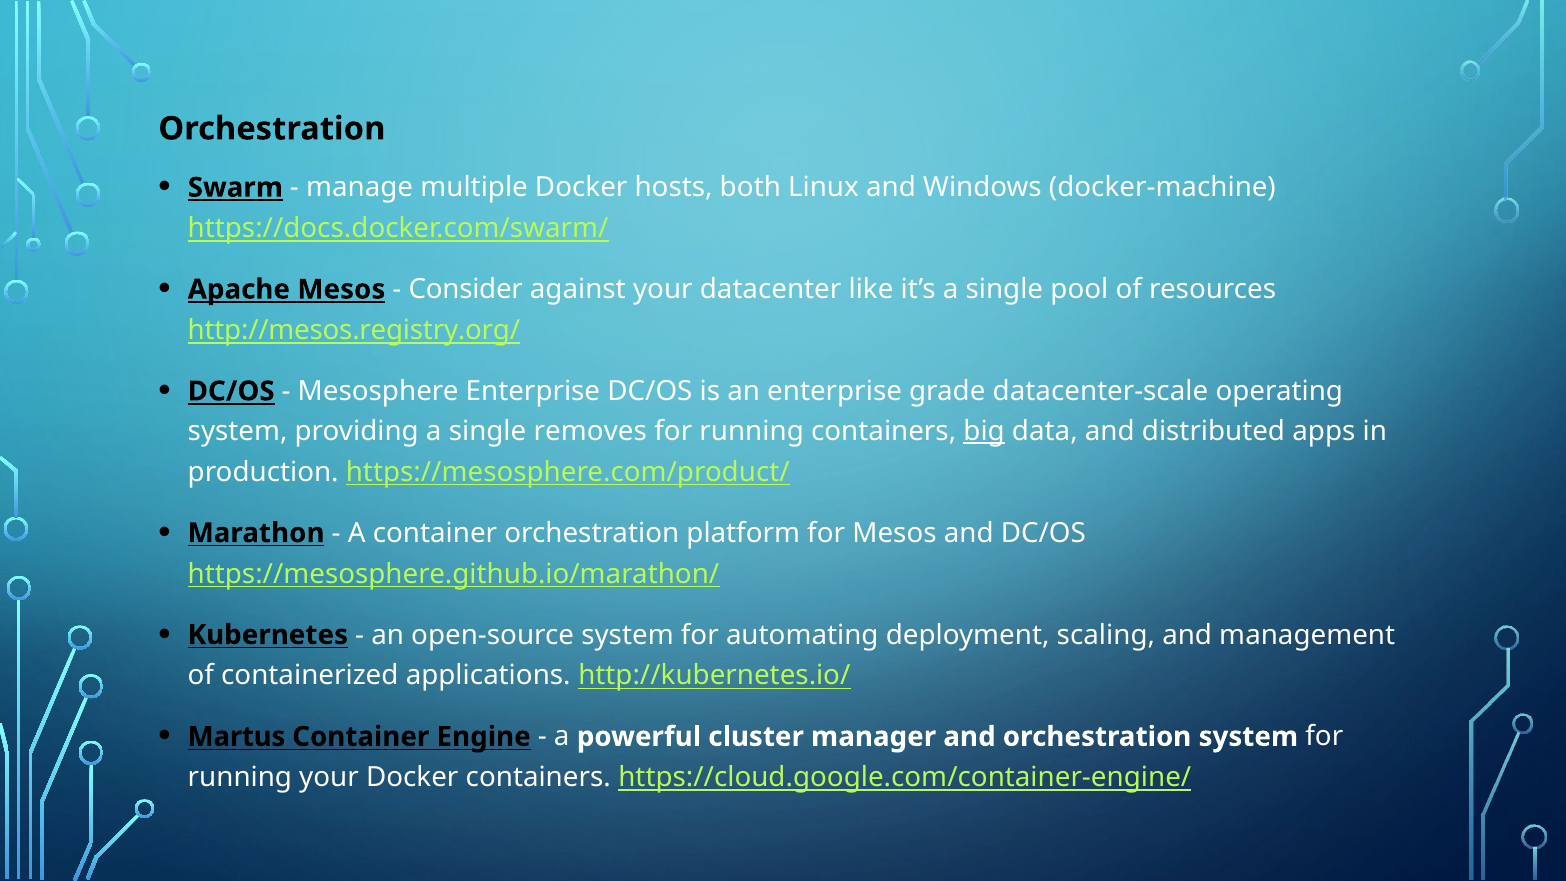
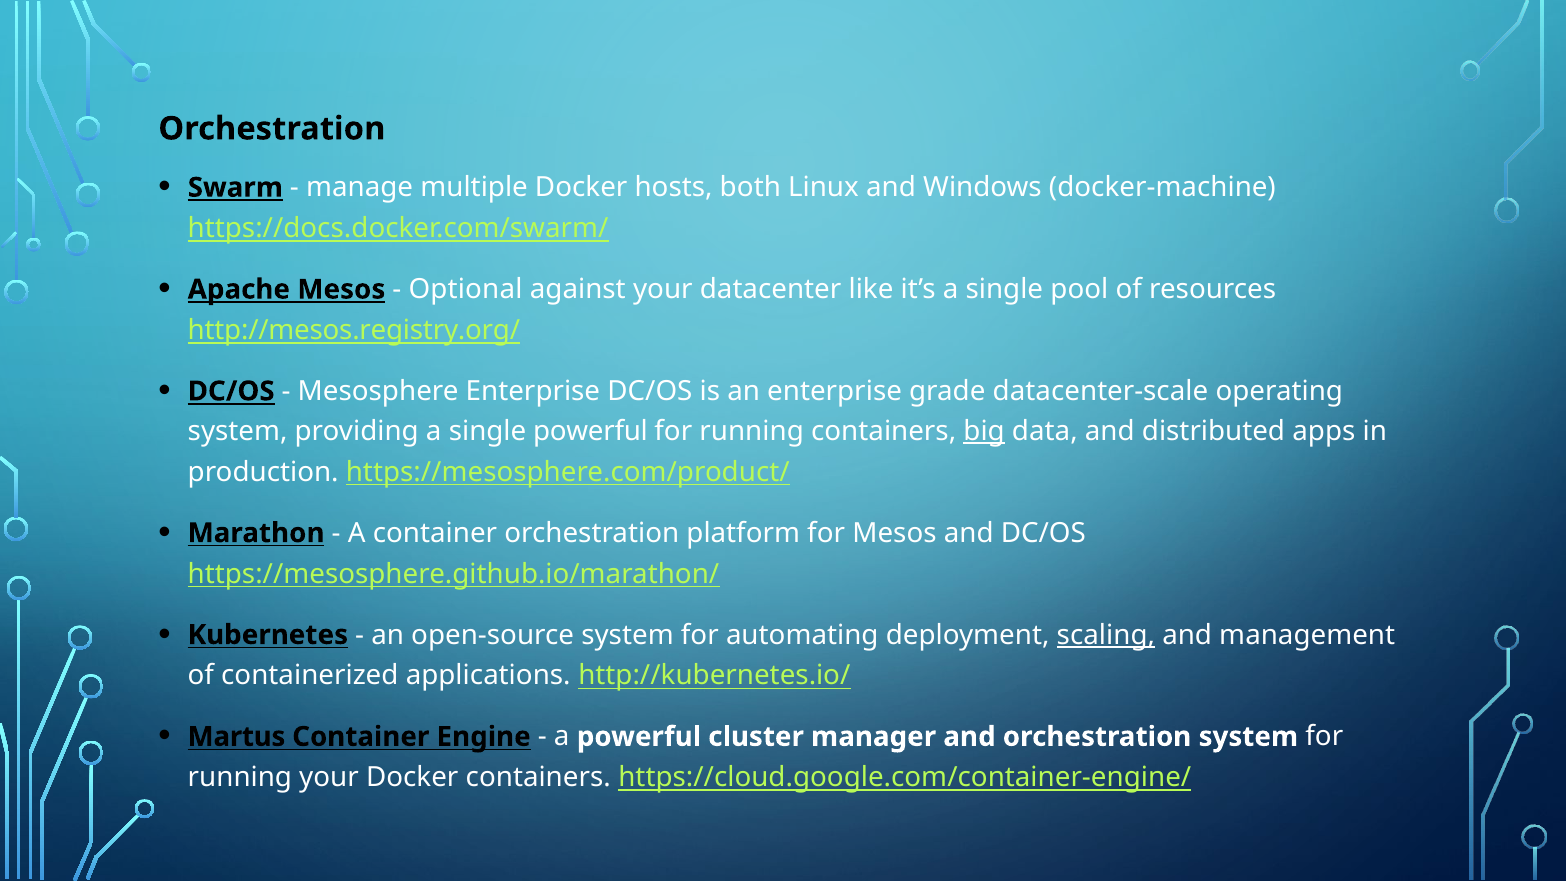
Consider: Consider -> Optional
single removes: removes -> powerful
scaling underline: none -> present
